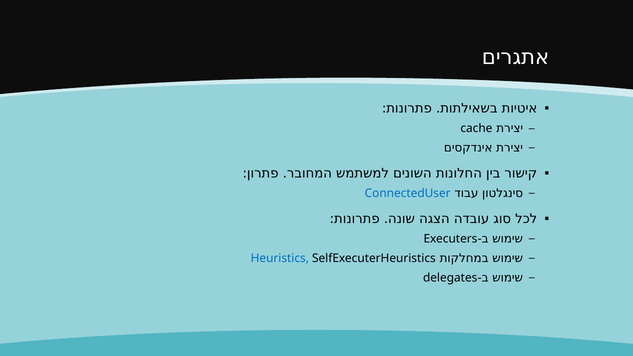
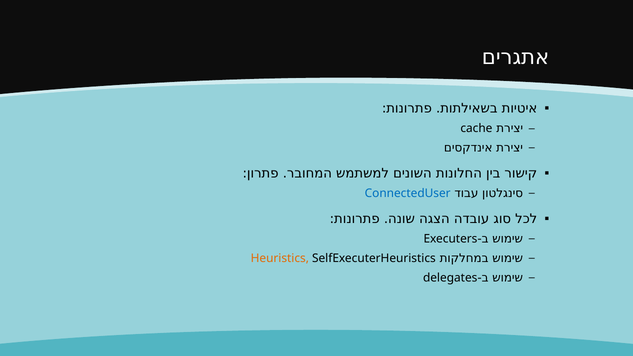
Heuristics colour: blue -> orange
